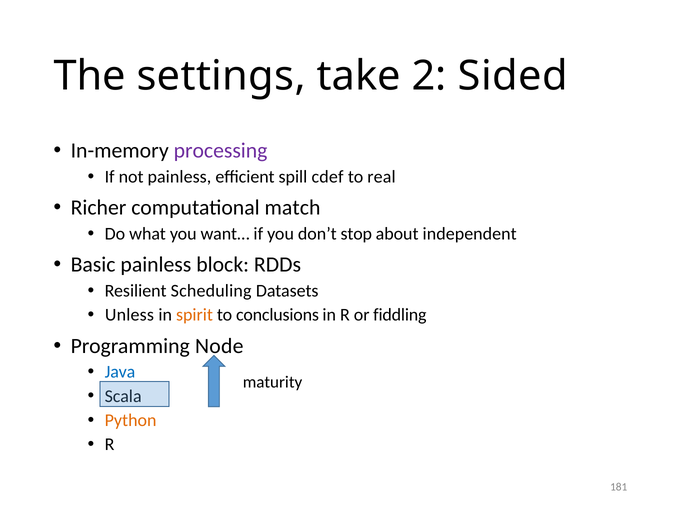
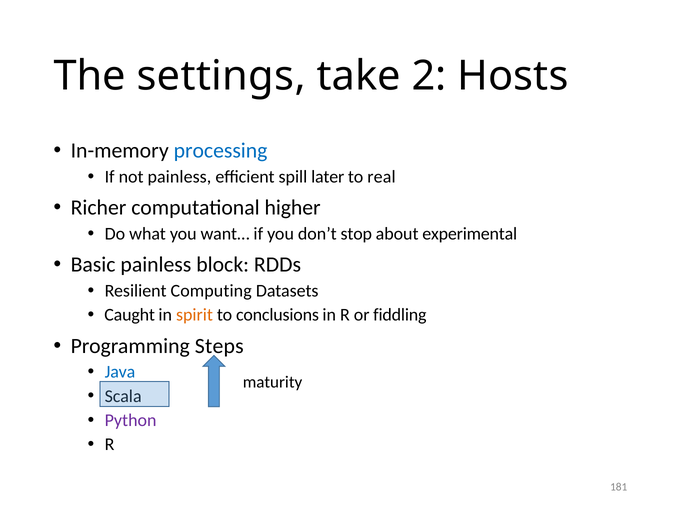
Sided: Sided -> Hosts
processing colour: purple -> blue
cdef: cdef -> later
match: match -> higher
independent: independent -> experimental
Scheduling: Scheduling -> Computing
Unless: Unless -> Caught
Node: Node -> Steps
Python colour: orange -> purple
